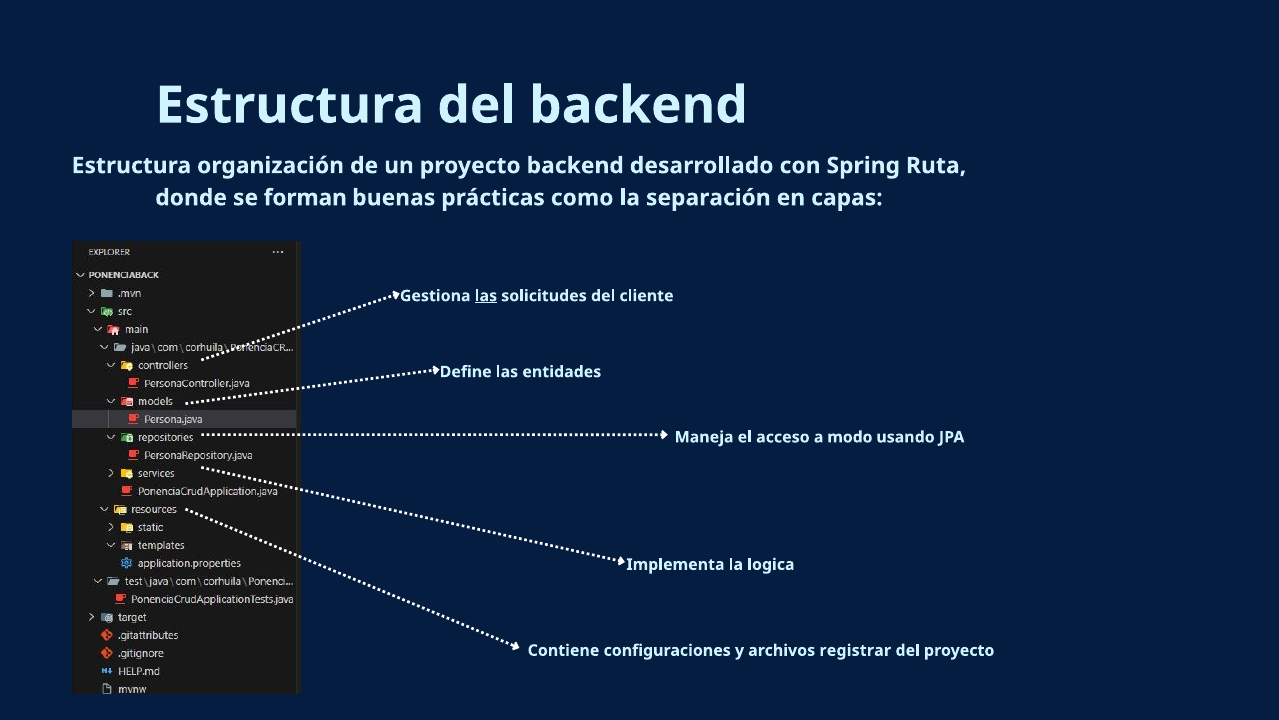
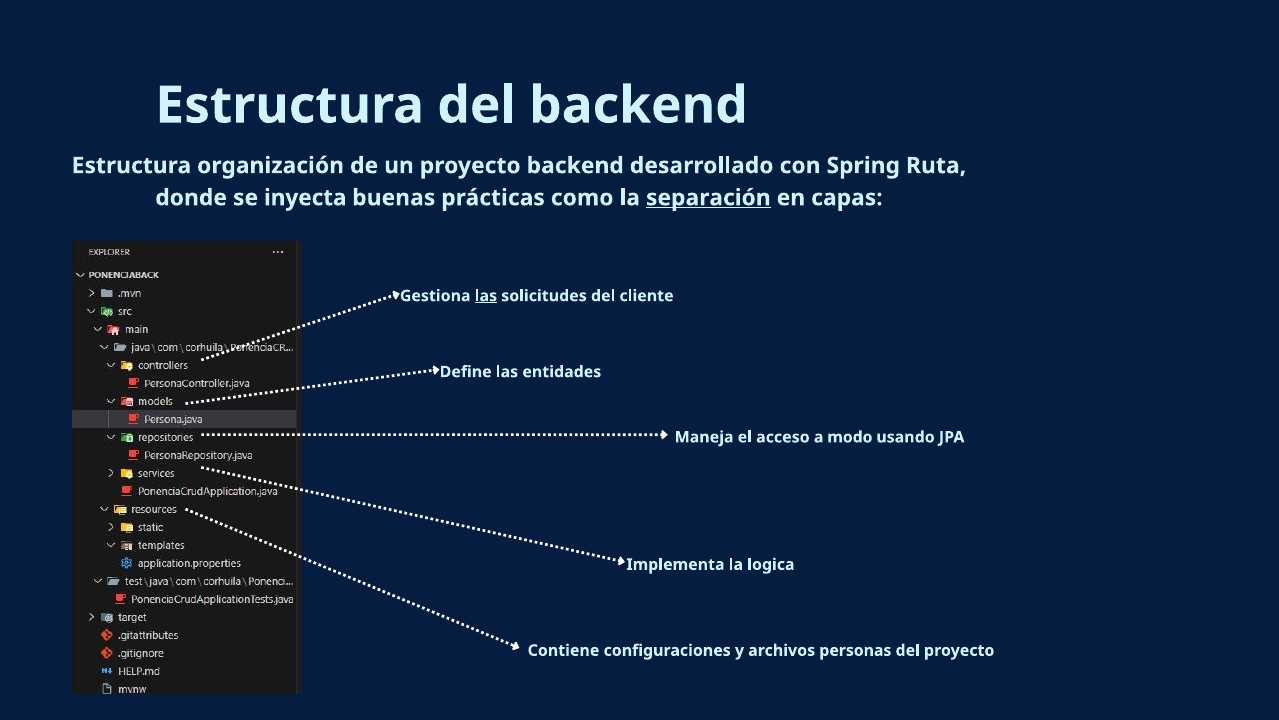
forman: forman -> inyecta
separación underline: none -> present
registrar: registrar -> personas
